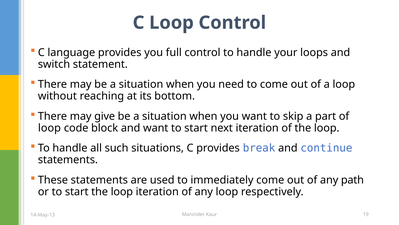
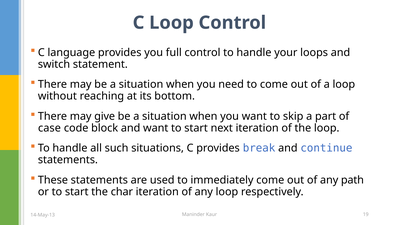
loop at (49, 128): loop -> case
start the loop: loop -> char
